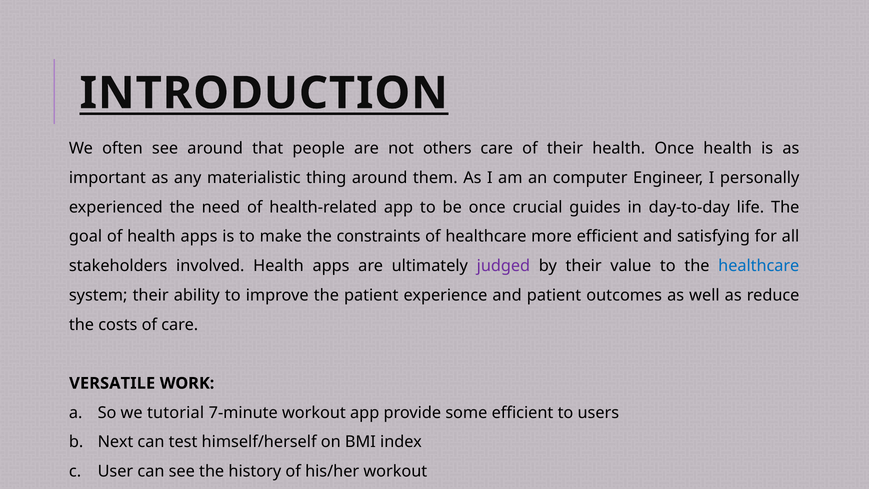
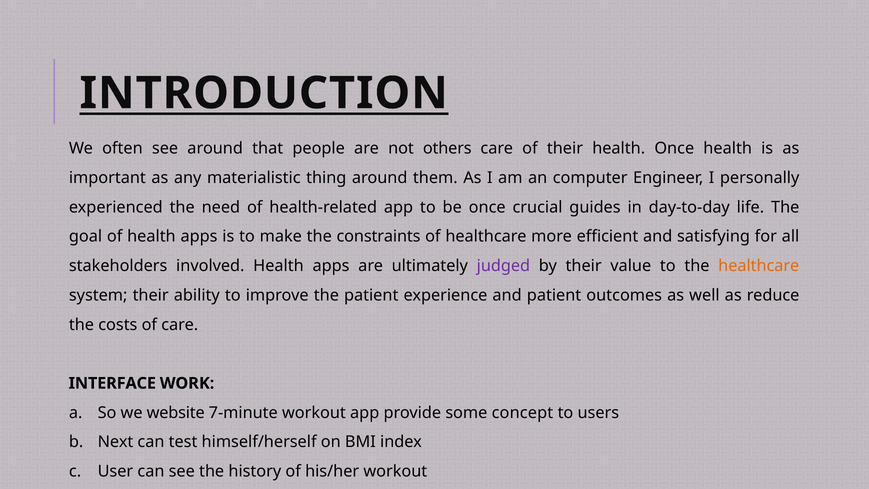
healthcare at (759, 266) colour: blue -> orange
VERSATILE: VERSATILE -> INTERFACE
tutorial: tutorial -> website
some efficient: efficient -> concept
